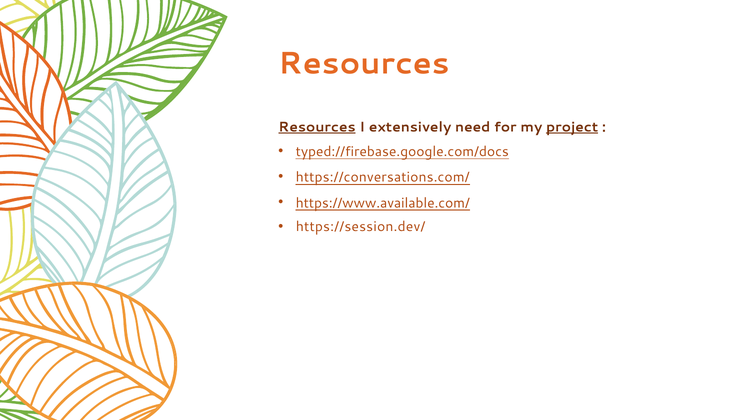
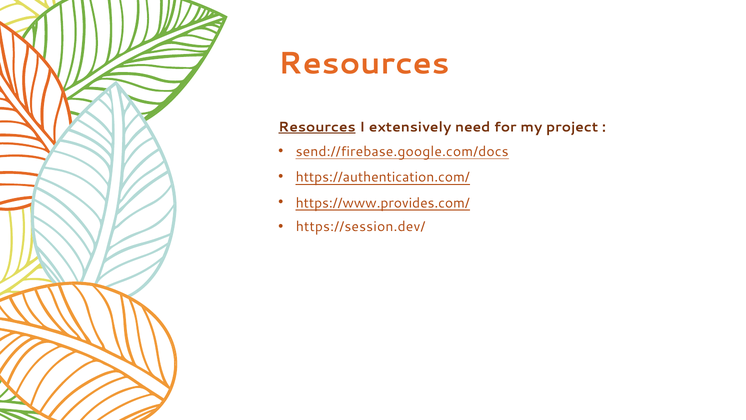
project underline: present -> none
typed://firebase.google.com/docs: typed://firebase.google.com/docs -> send://firebase.google.com/docs
https://conversations.com/: https://conversations.com/ -> https://authentication.com/
https://www.available.com/: https://www.available.com/ -> https://www.provides.com/
